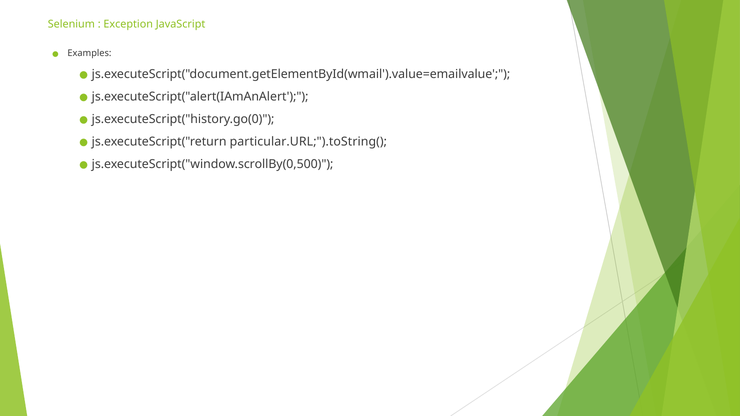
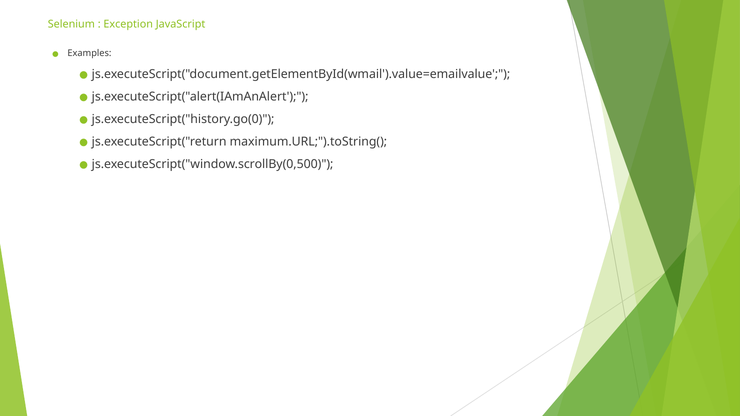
particular.URL;").toString(: particular.URL;").toString( -> maximum.URL;").toString(
